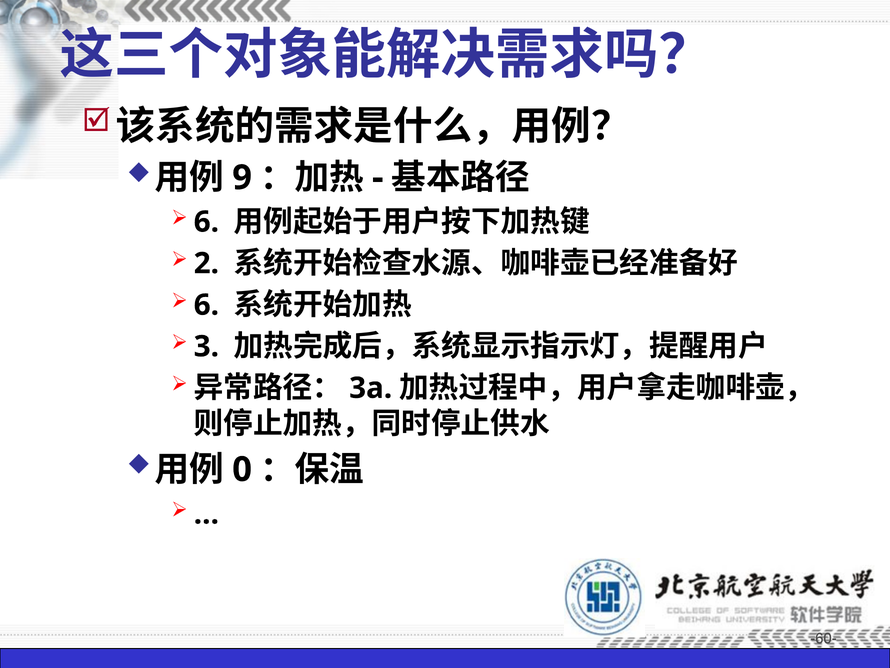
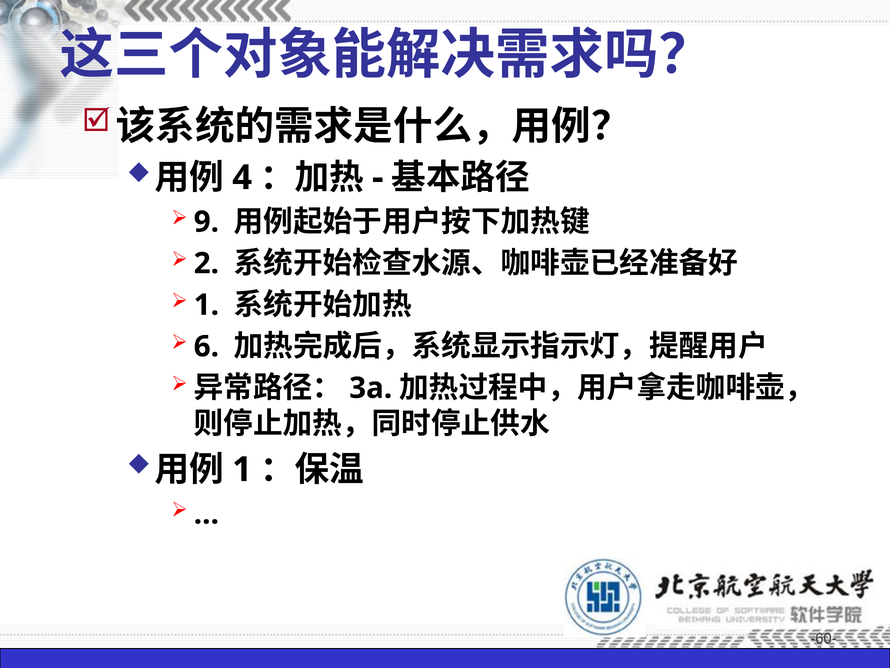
9: 9 -> 4
6 at (206, 222): 6 -> 9
6 at (206, 305): 6 -> 1
3: 3 -> 6
0 at (242, 469): 0 -> 1
